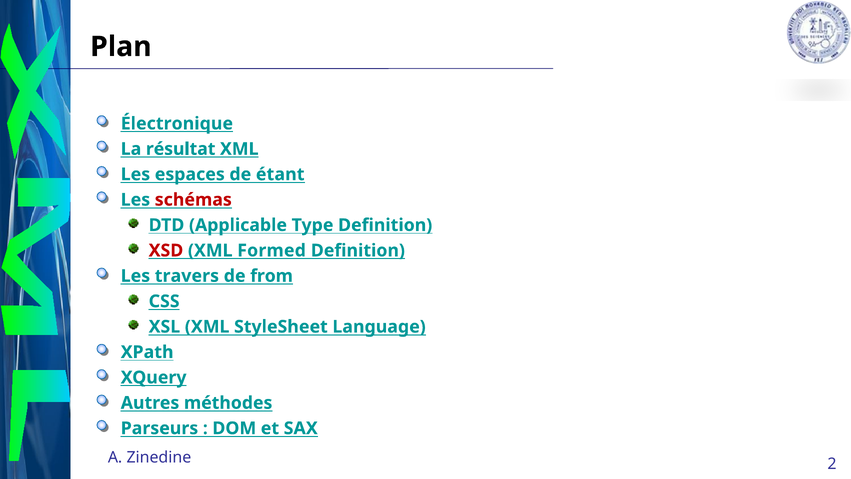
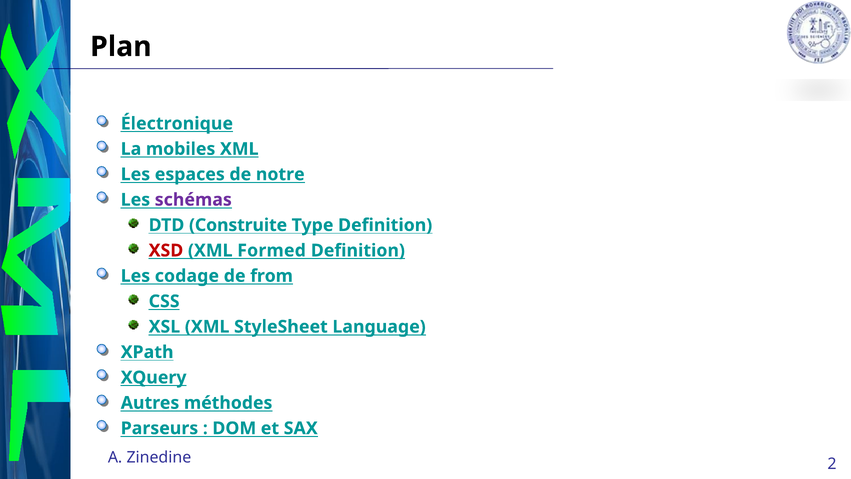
résultat: résultat -> mobiles
étant: étant -> notre
schémas colour: red -> purple
Applicable: Applicable -> Construite
travers: travers -> codage
